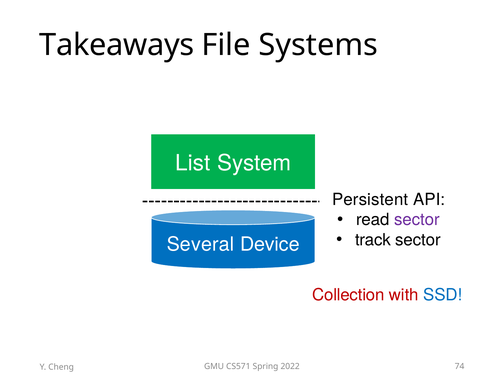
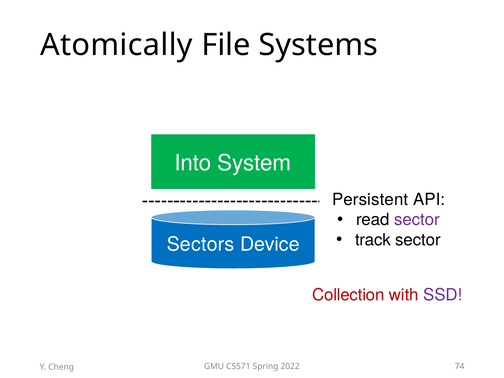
Takeaways: Takeaways -> Atomically
List: List -> Into
Several: Several -> Sectors
SSD colour: blue -> purple
